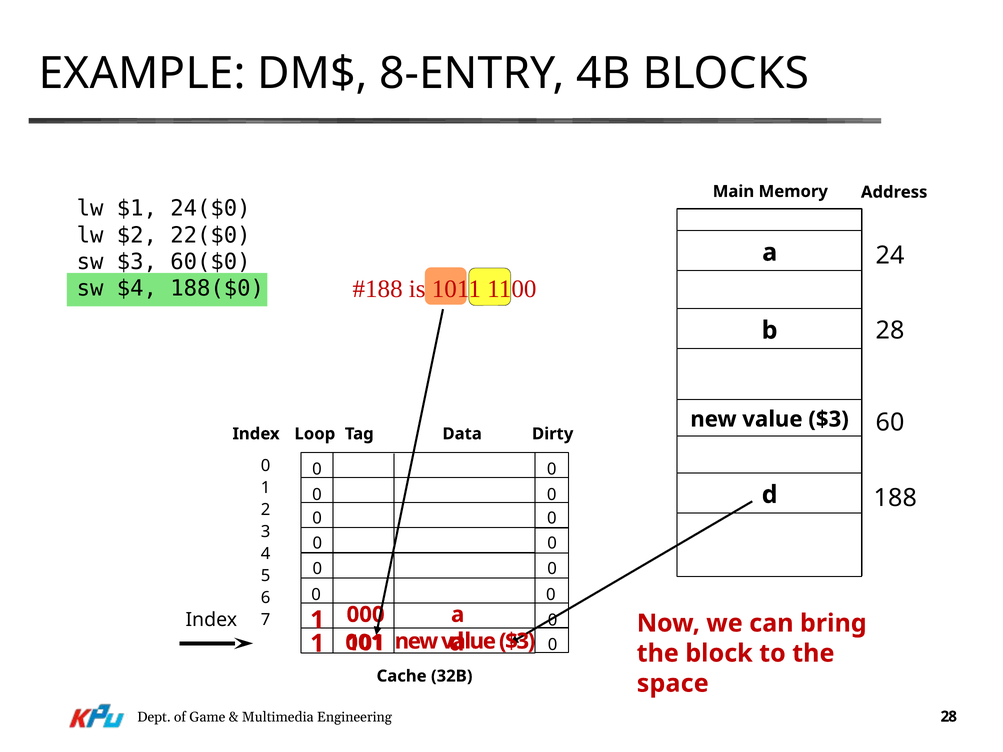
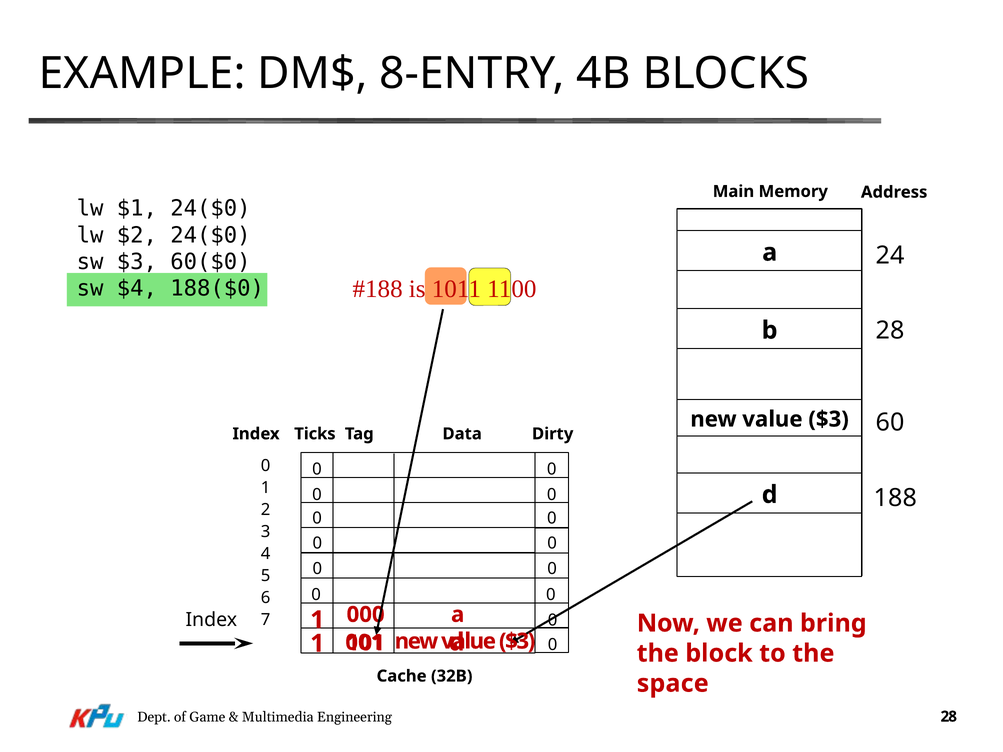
$2 22($0: 22($0 -> 24($0
Loop: Loop -> Ticks
